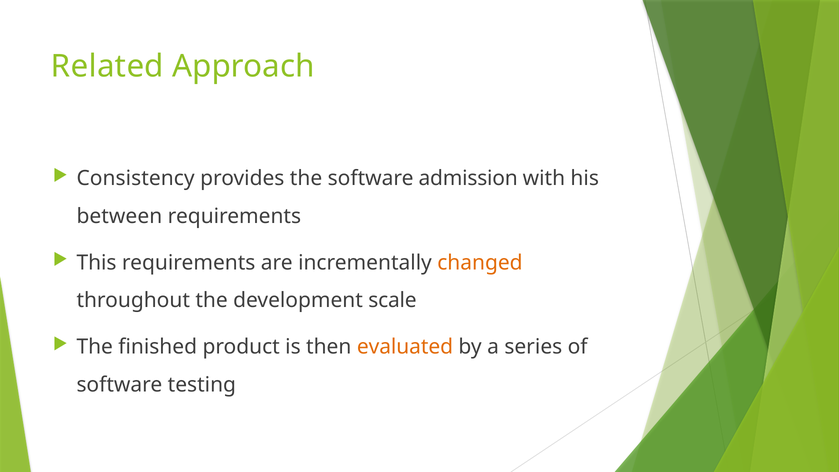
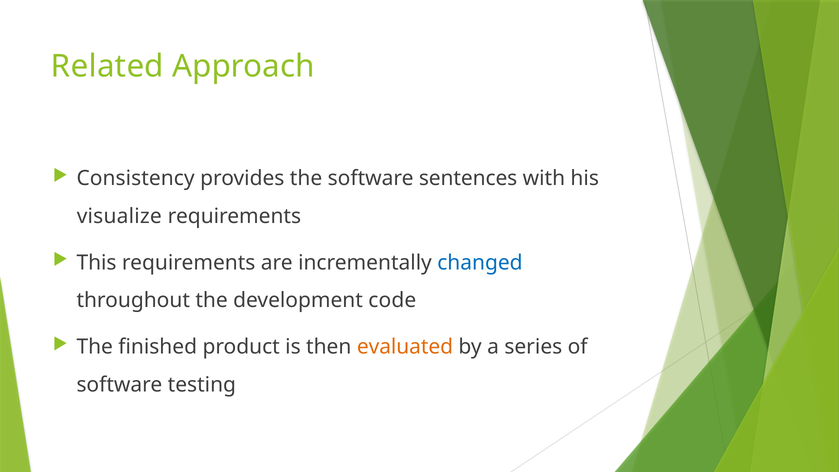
admission: admission -> sentences
between: between -> visualize
changed colour: orange -> blue
scale: scale -> code
